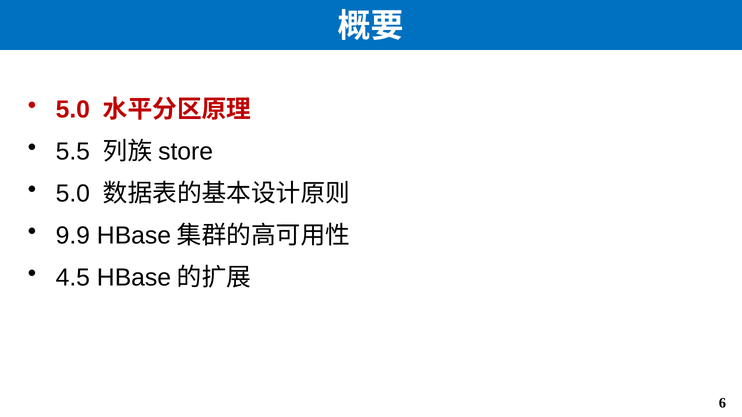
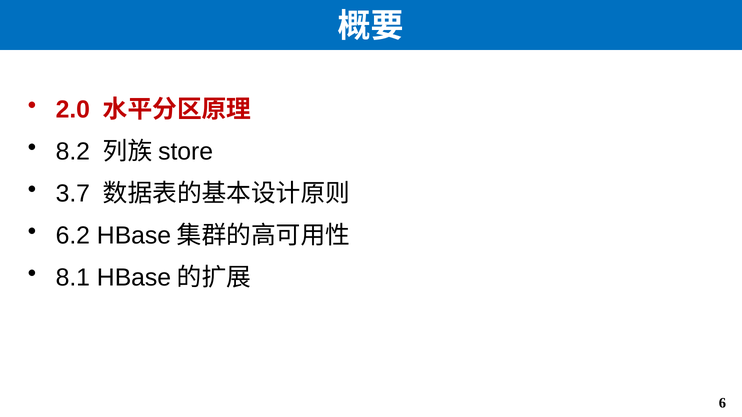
5.0 at (73, 110): 5.0 -> 2.0
5.5: 5.5 -> 8.2
5.0 at (73, 194): 5.0 -> 3.7
9.9: 9.9 -> 6.2
4.5: 4.5 -> 8.1
